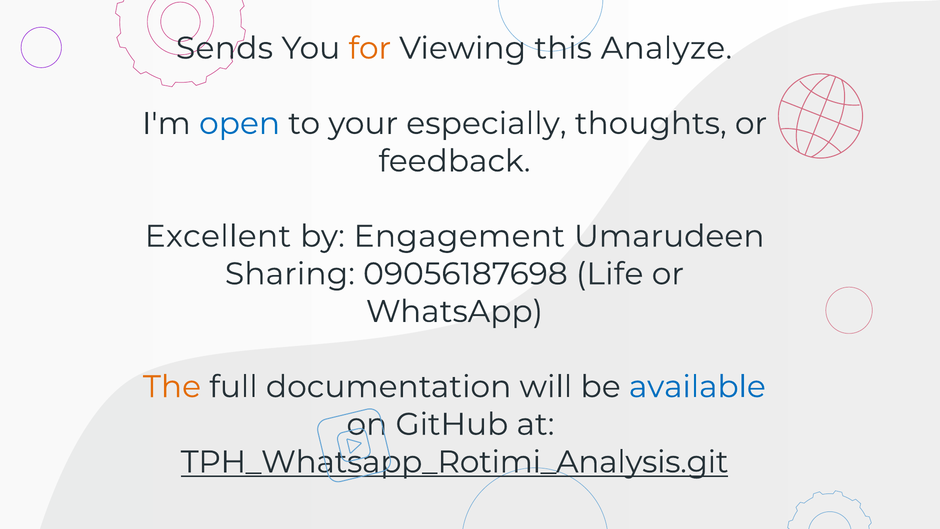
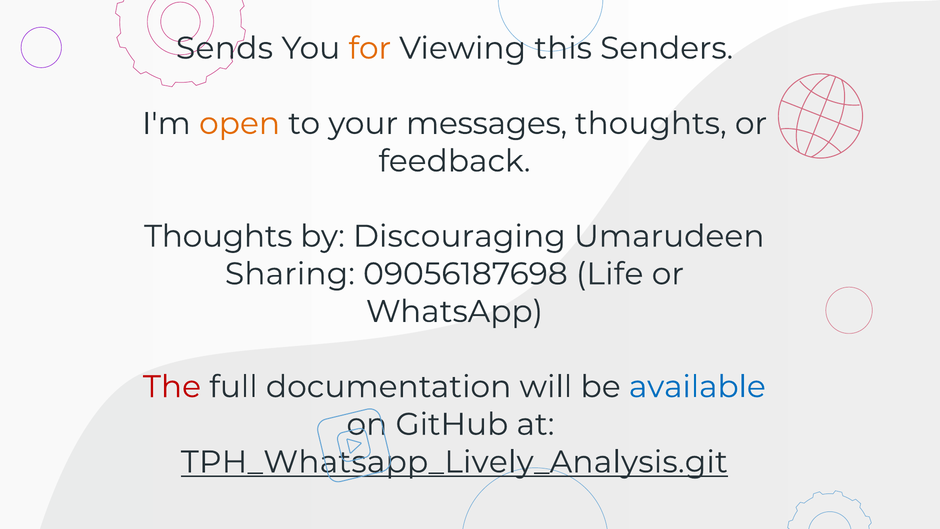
Analyze: Analyze -> Senders
open colour: blue -> orange
especially: especially -> messages
Excellent at (218, 236): Excellent -> Thoughts
Engagement: Engagement -> Discouraging
The colour: orange -> red
TPH_Whatsapp_Rotimi_Analysis.git: TPH_Whatsapp_Rotimi_Analysis.git -> TPH_Whatsapp_Lively_Analysis.git
